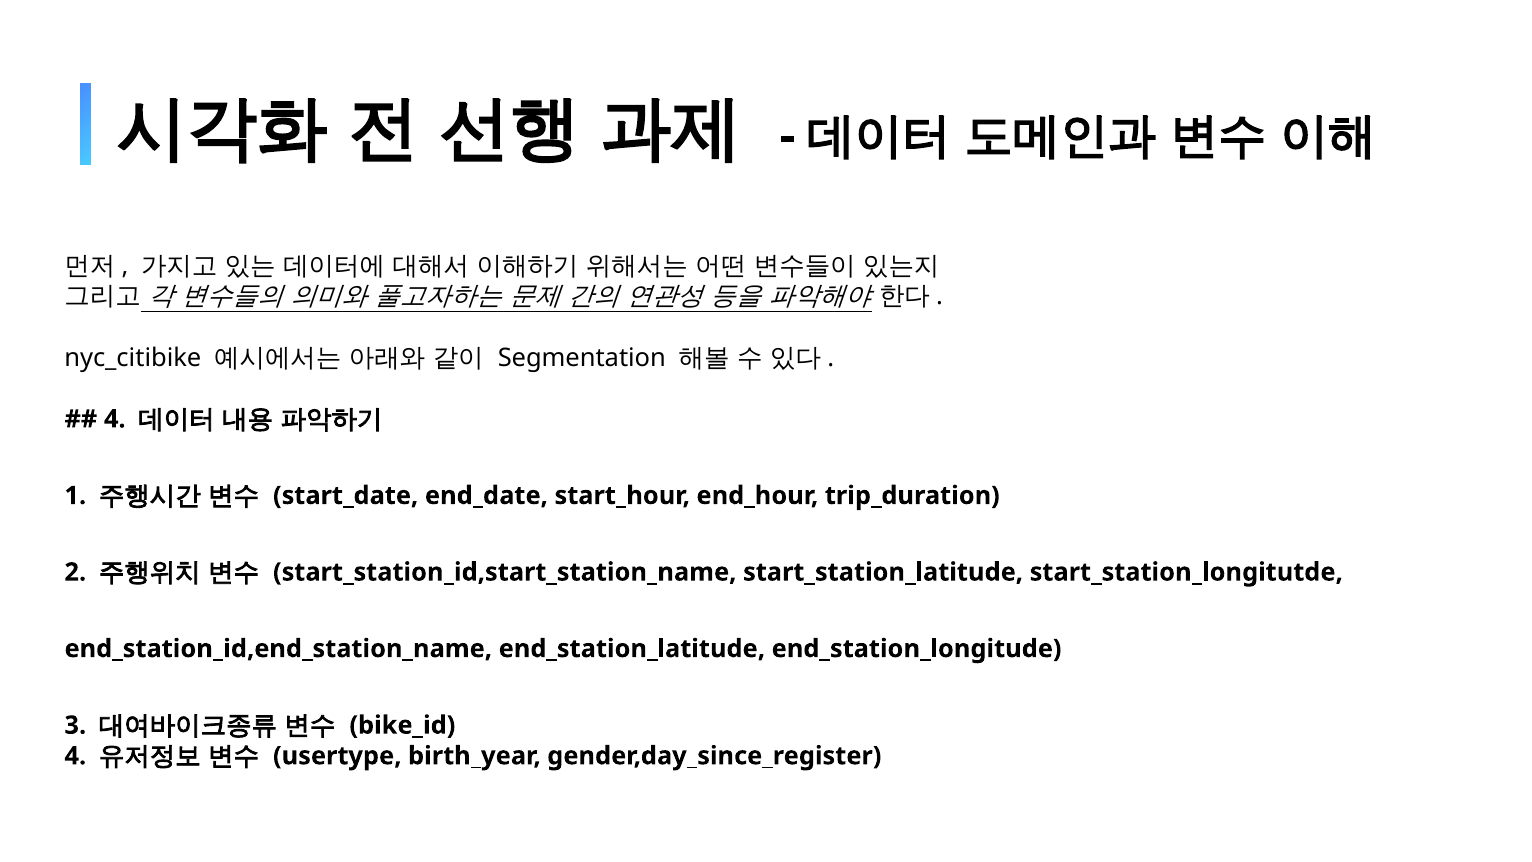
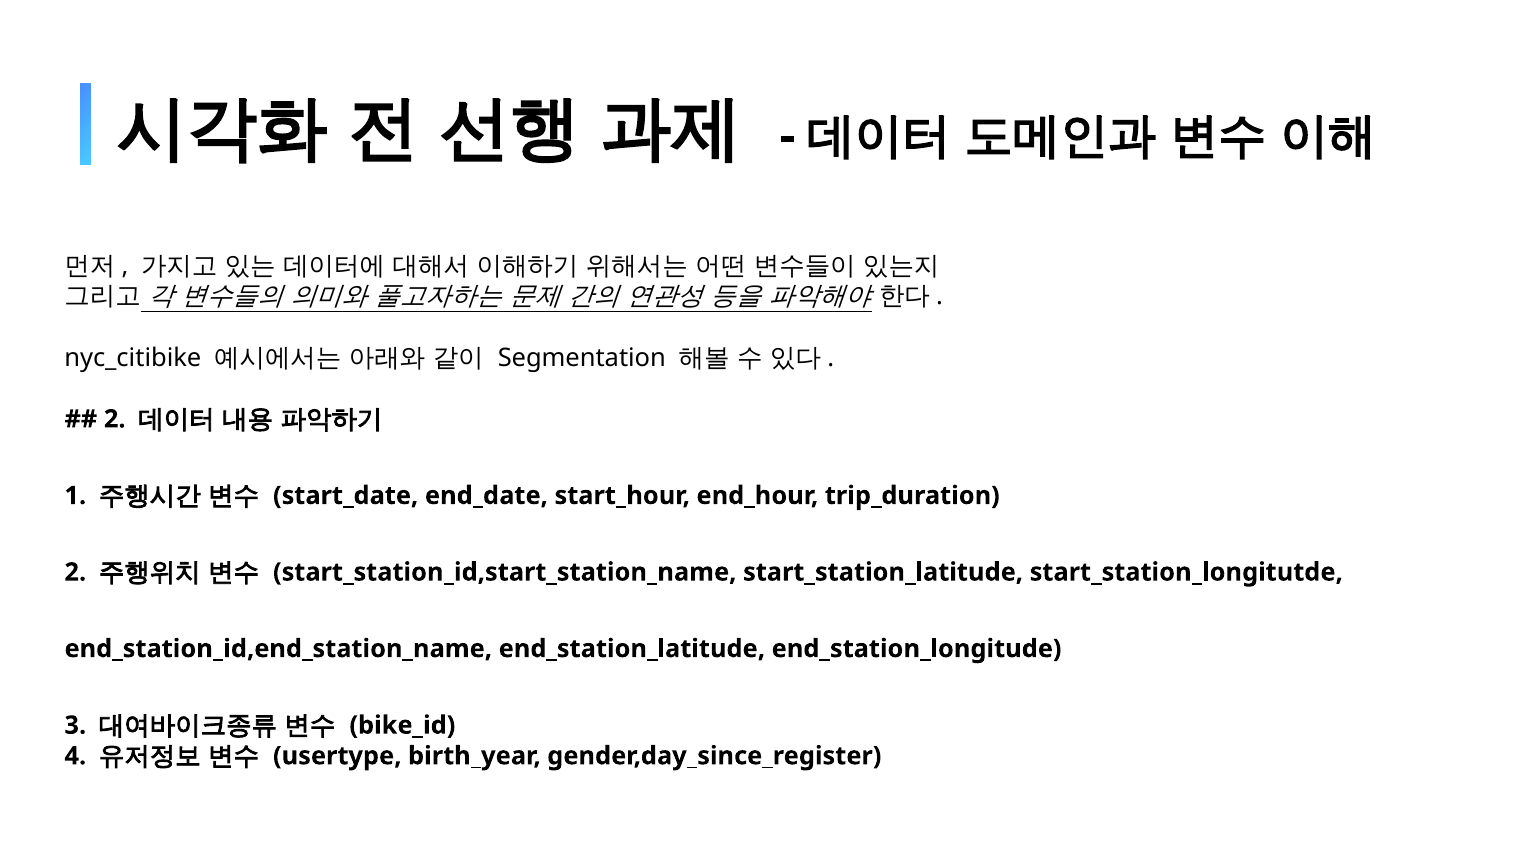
4 at (115, 419): 4 -> 2
